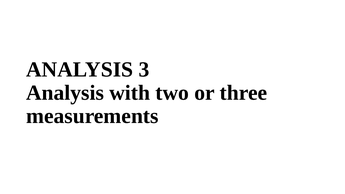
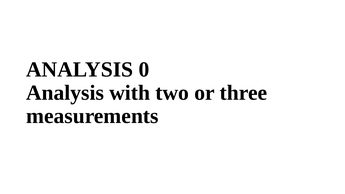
3: 3 -> 0
